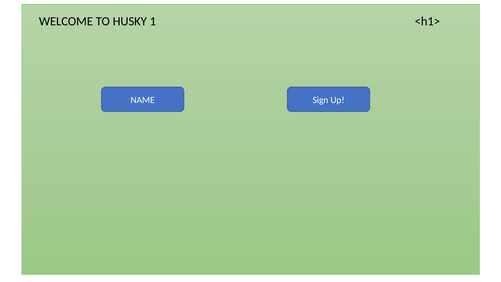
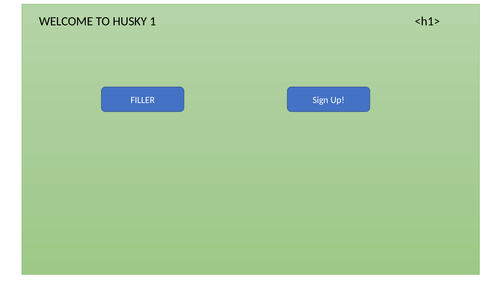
NAME: NAME -> FILLER
